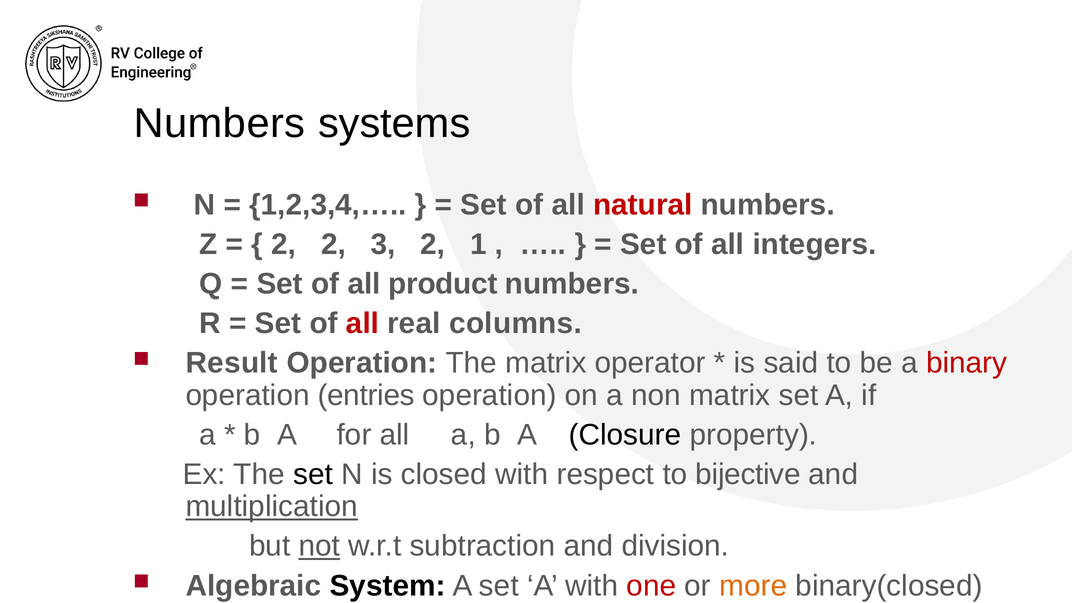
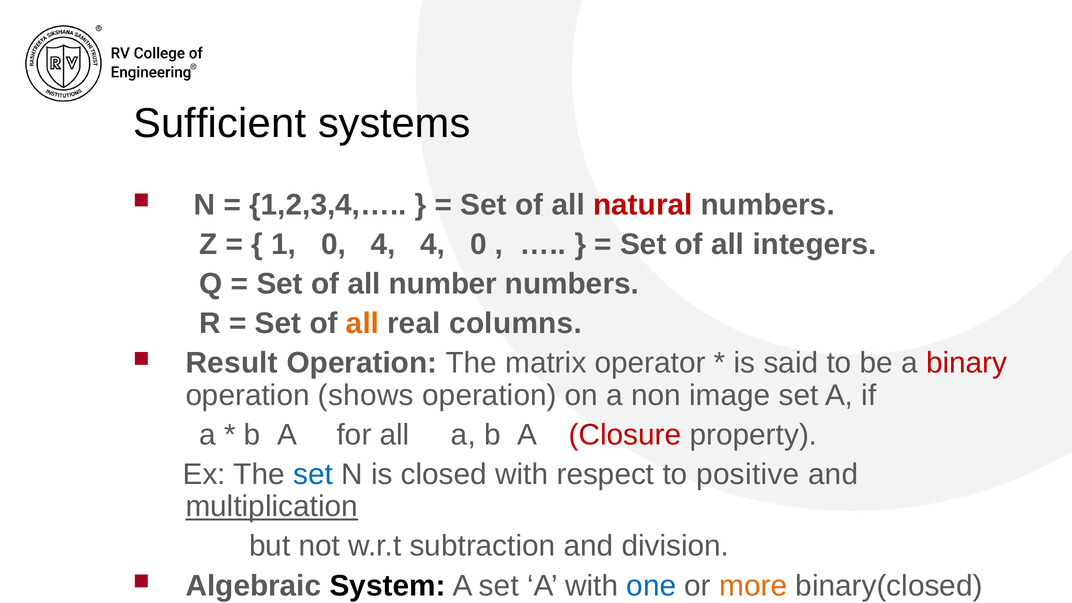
Numbers at (220, 124): Numbers -> Sufficient
2 at (284, 244): 2 -> 1
2 at (333, 244): 2 -> 0
3 at (383, 244): 3 -> 4
2 at (433, 244): 2 -> 4
1 at (478, 244): 1 -> 0
product: product -> number
all at (363, 323) colour: red -> orange
entries: entries -> shows
non matrix: matrix -> image
Closure colour: black -> red
set at (313, 474) colour: black -> blue
bijective: bijective -> positive
not underline: present -> none
one colour: red -> blue
